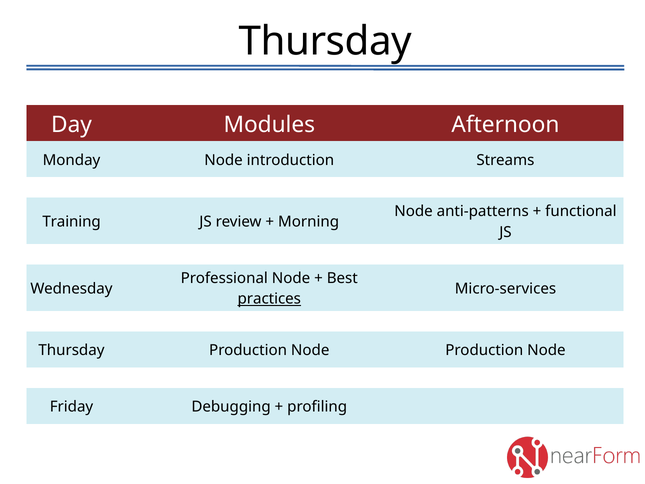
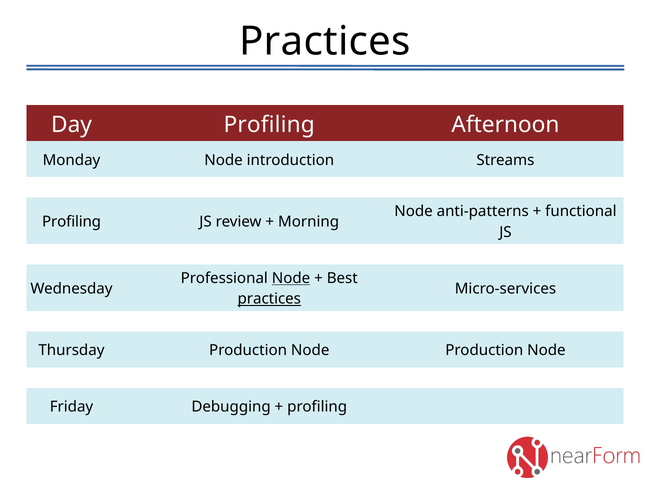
Thursday at (325, 42): Thursday -> Practices
Day Modules: Modules -> Profiling
Training at (72, 222): Training -> Profiling
Node at (291, 278) underline: none -> present
